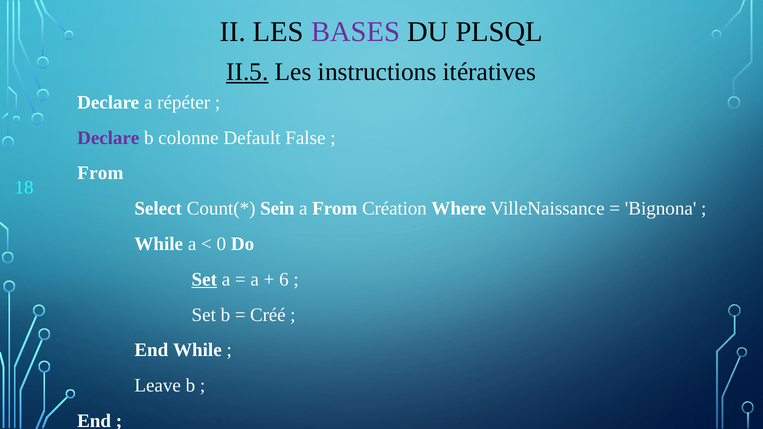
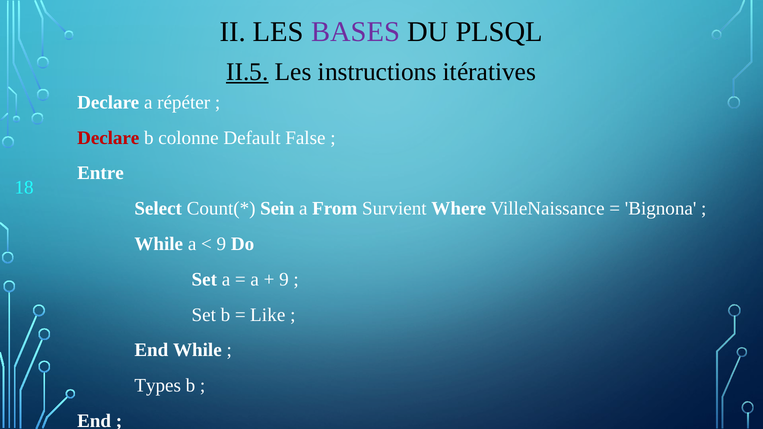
Declare at (108, 138) colour: purple -> red
From at (100, 173): From -> Entre
Création: Création -> Survient
0 at (221, 244): 0 -> 9
Set at (204, 280) underline: present -> none
6 at (284, 280): 6 -> 9
Créé: Créé -> Like
Leave: Leave -> Types
